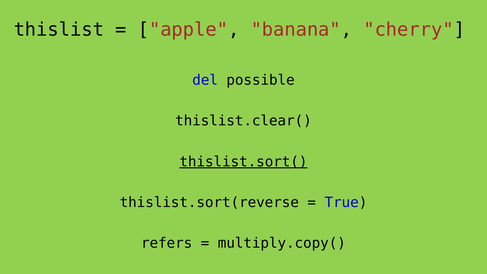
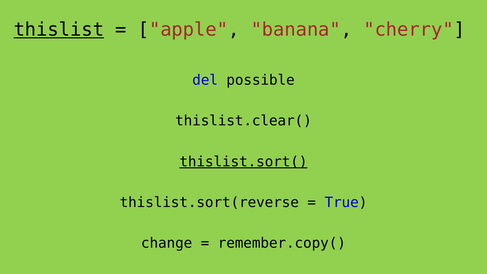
thislist underline: none -> present
refers: refers -> change
multiply.copy(: multiply.copy( -> remember.copy(
